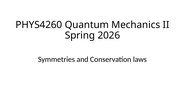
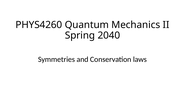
2026: 2026 -> 2040
